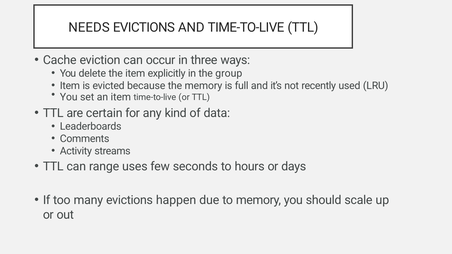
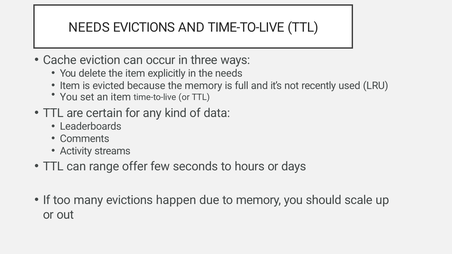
the group: group -> needs
uses: uses -> offer
